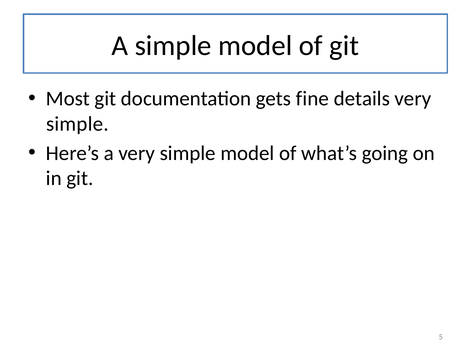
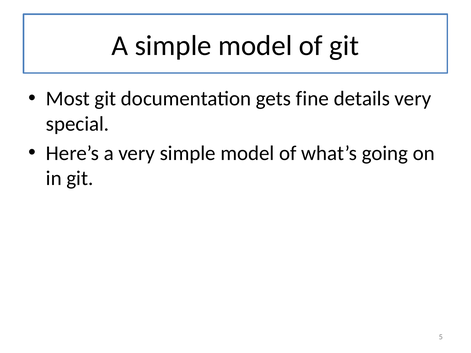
simple at (77, 124): simple -> special
